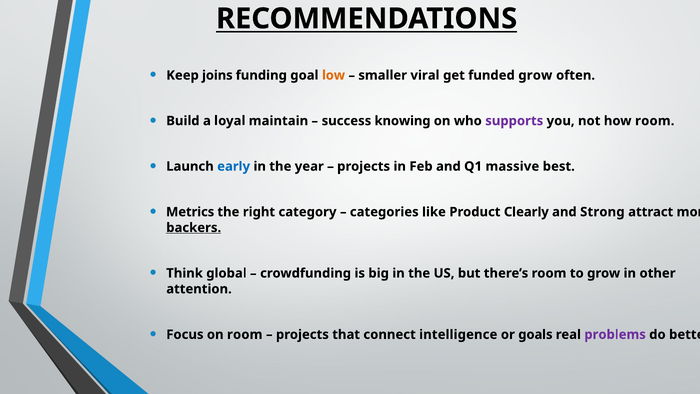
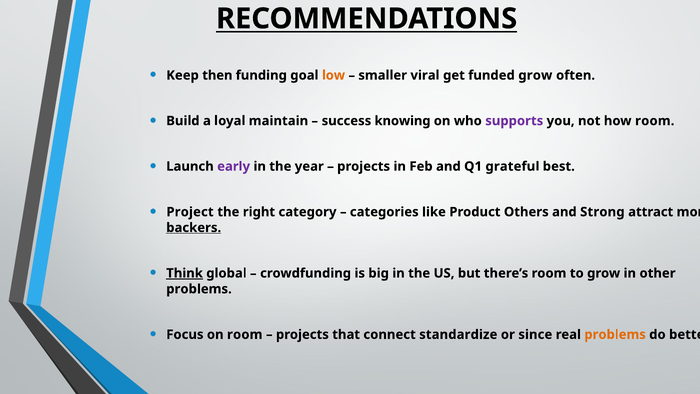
joins: joins -> then
early colour: blue -> purple
massive: massive -> grateful
Metrics: Metrics -> Project
Clearly: Clearly -> Others
Think underline: none -> present
attention at (199, 289): attention -> problems
intelligence: intelligence -> standardize
goals: goals -> since
problems at (615, 334) colour: purple -> orange
